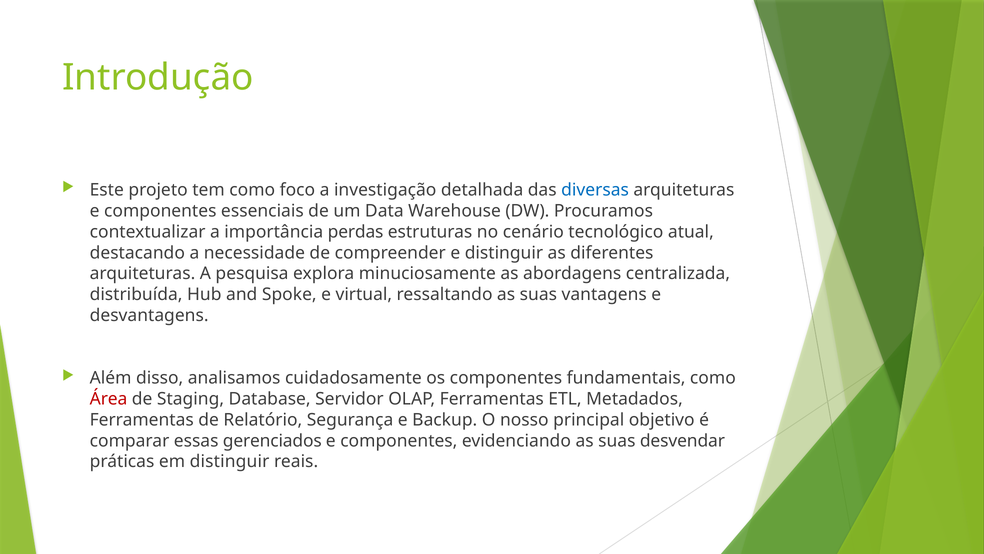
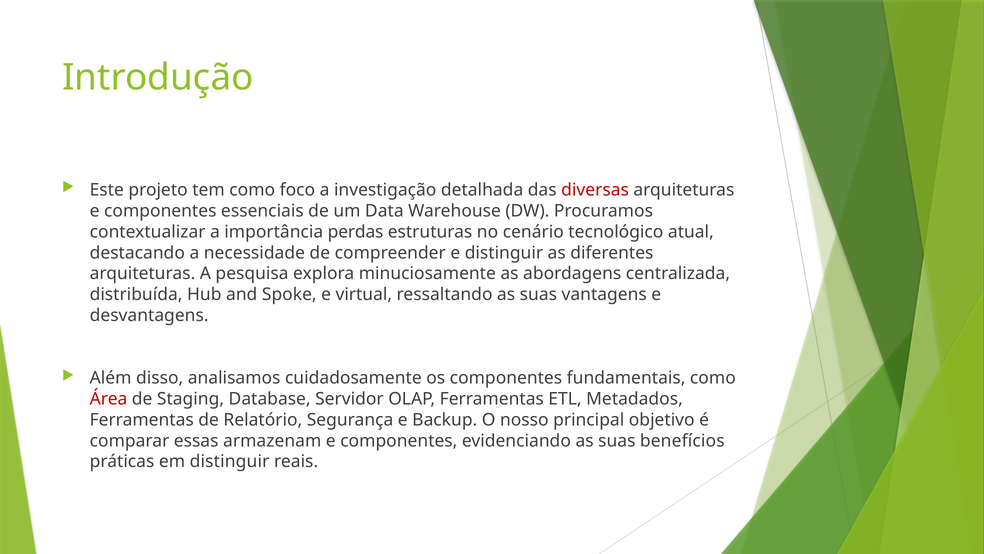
diversas colour: blue -> red
gerenciados: gerenciados -> armazenam
desvendar: desvendar -> benefícios
